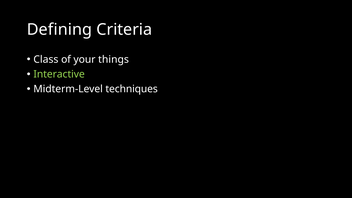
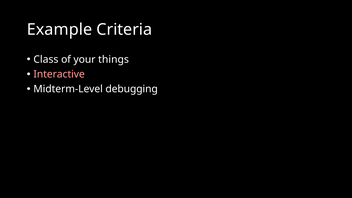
Defining: Defining -> Example
Interactive colour: light green -> pink
techniques: techniques -> debugging
